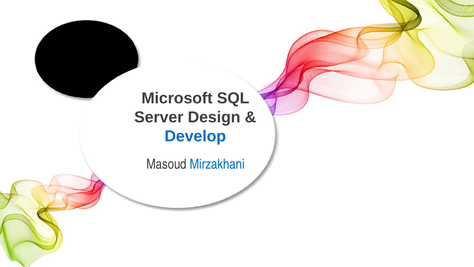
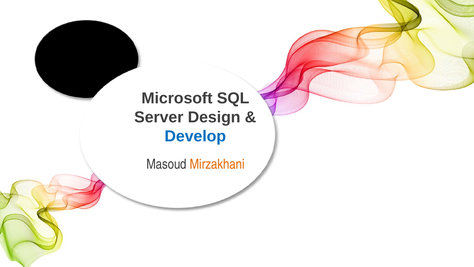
Mirzakhani colour: blue -> orange
